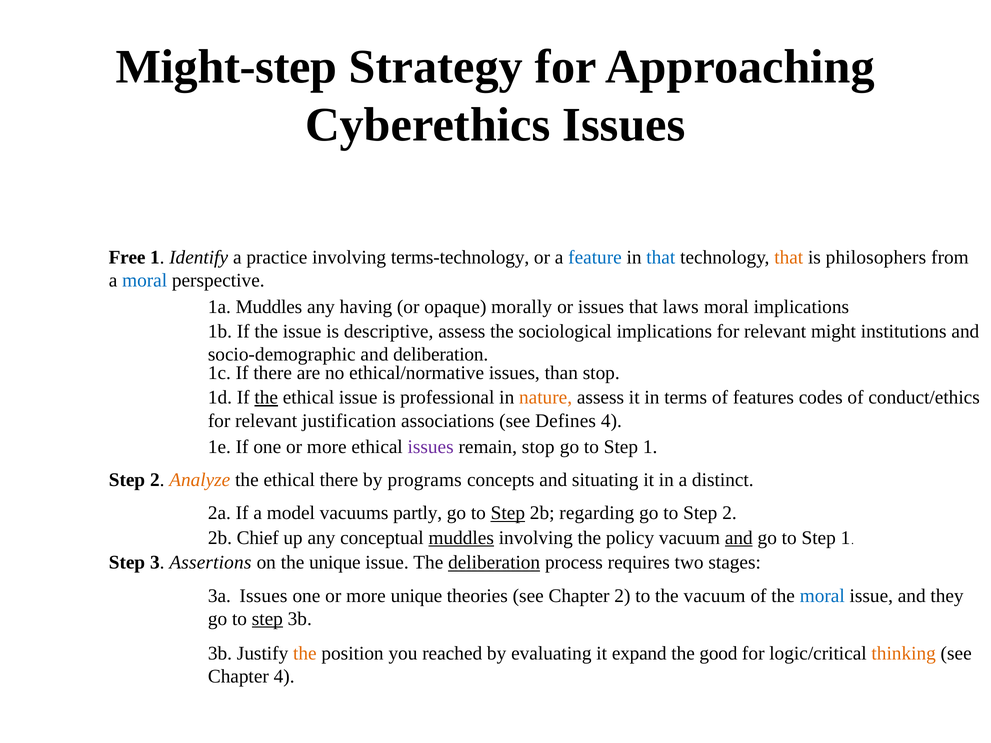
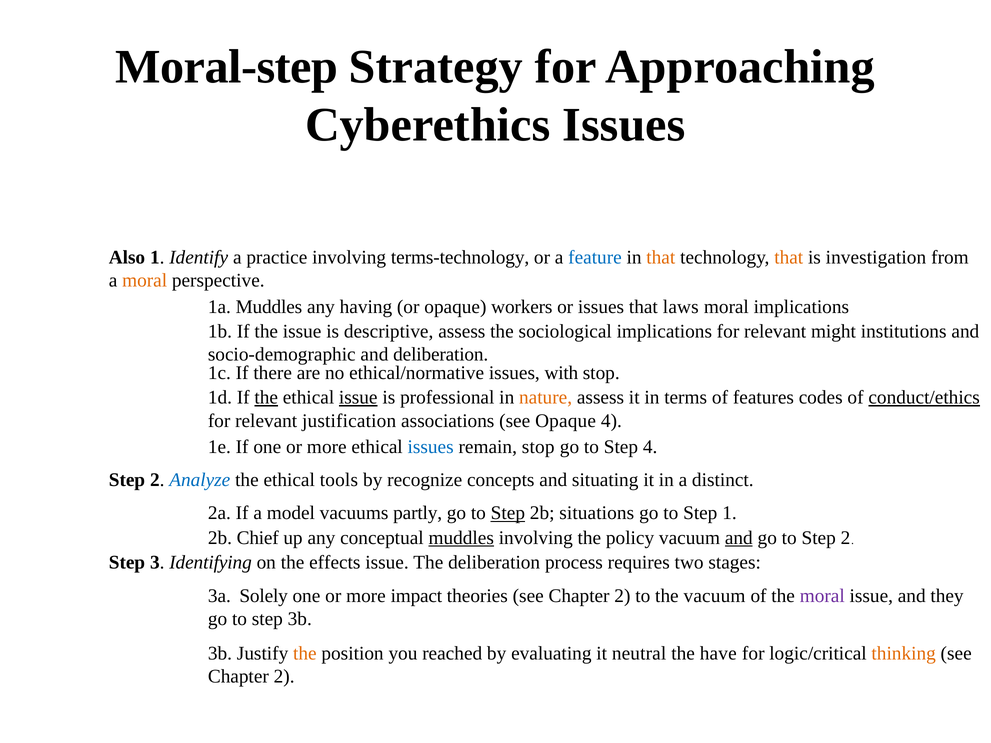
Might-step: Might-step -> Moral-step
Free: Free -> Also
that at (661, 257) colour: blue -> orange
philosophers: philosophers -> investigation
moral at (145, 280) colour: blue -> orange
morally: morally -> workers
than: than -> with
issue at (358, 398) underline: none -> present
conduct/ethics underline: none -> present
see Defines: Defines -> Opaque
issues at (431, 447) colour: purple -> blue
1 at (650, 447): 1 -> 4
Analyze colour: orange -> blue
ethical there: there -> tools
programs: programs -> recognize
regarding: regarding -> situations
to Step 2: 2 -> 1
1 at (845, 538): 1 -> 2
Assertions: Assertions -> Identifying
the unique: unique -> effects
deliberation at (494, 563) underline: present -> none
3a Issues: Issues -> Solely
more unique: unique -> impact
moral at (822, 596) colour: blue -> purple
step at (267, 619) underline: present -> none
expand: expand -> neutral
good: good -> have
4 at (284, 677): 4 -> 2
